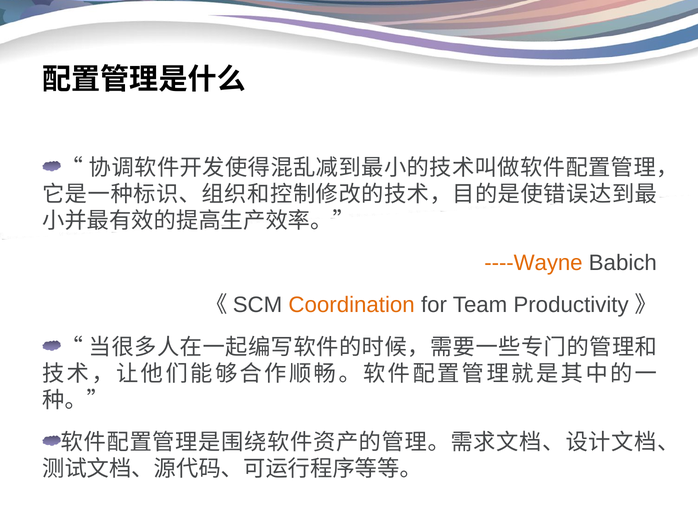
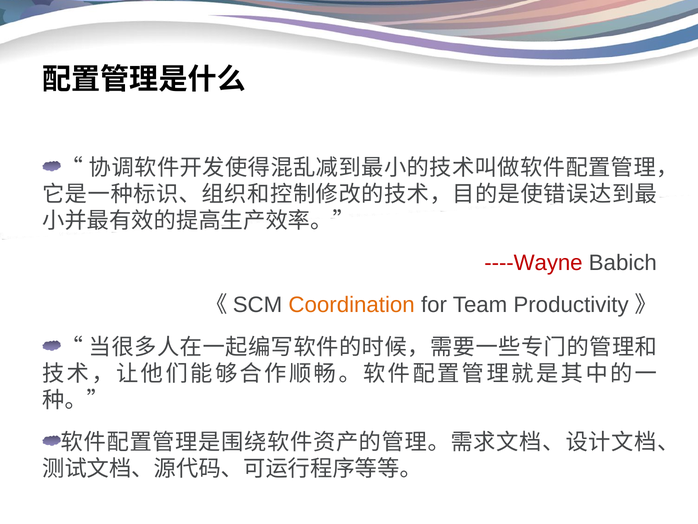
----Wayne colour: orange -> red
